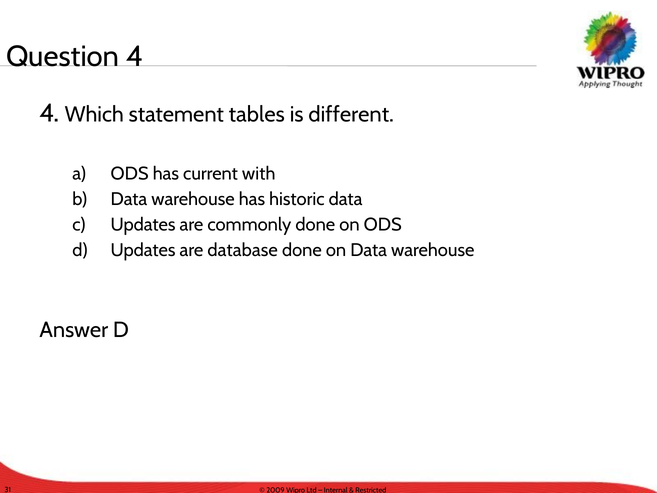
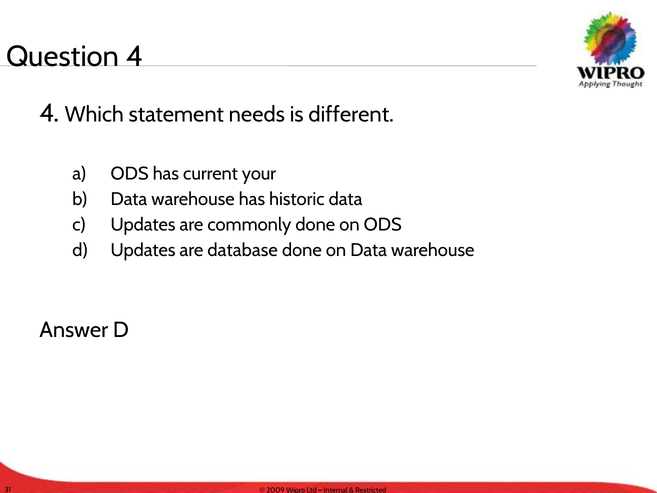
tables: tables -> needs
with: with -> your
